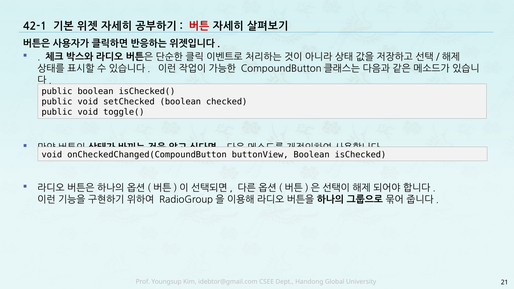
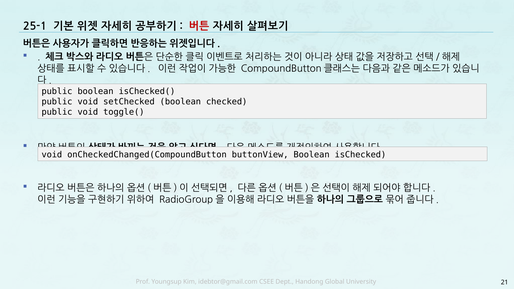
42-1: 42-1 -> 25-1
